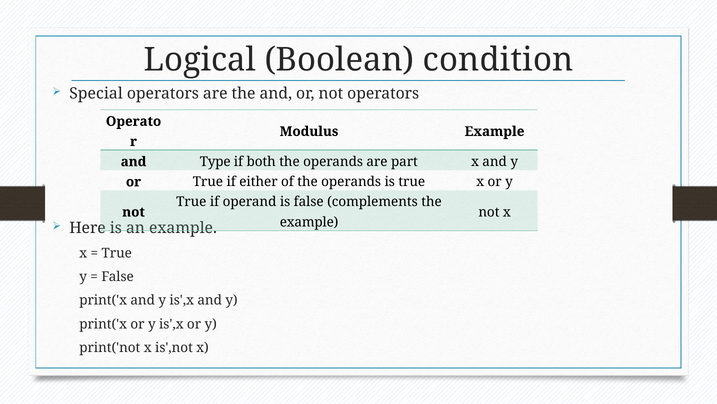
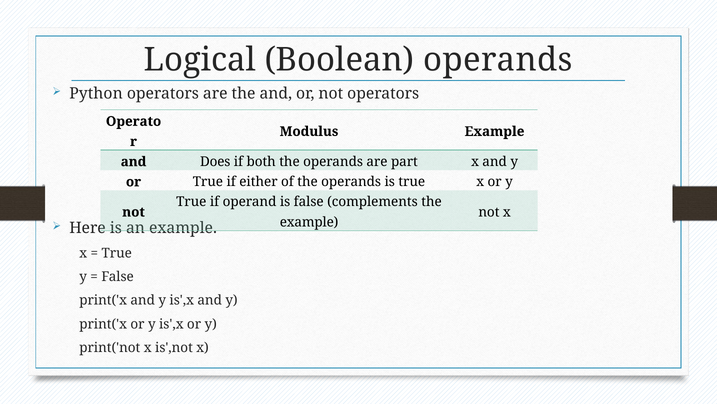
Boolean condition: condition -> operands
Special: Special -> Python
Type: Type -> Does
